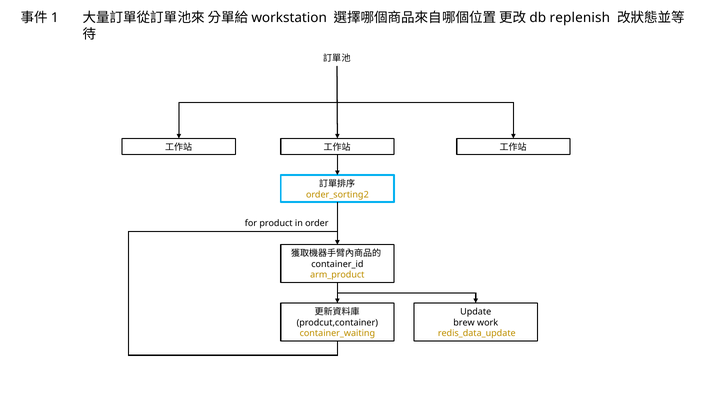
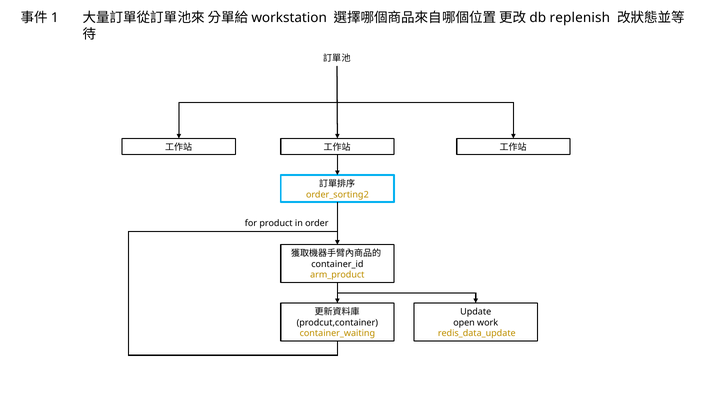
brew: brew -> open
